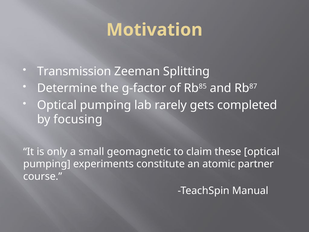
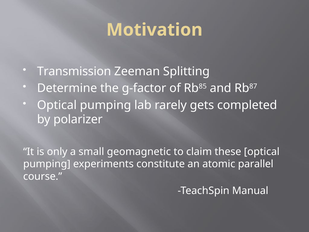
focusing: focusing -> polarizer
partner: partner -> parallel
